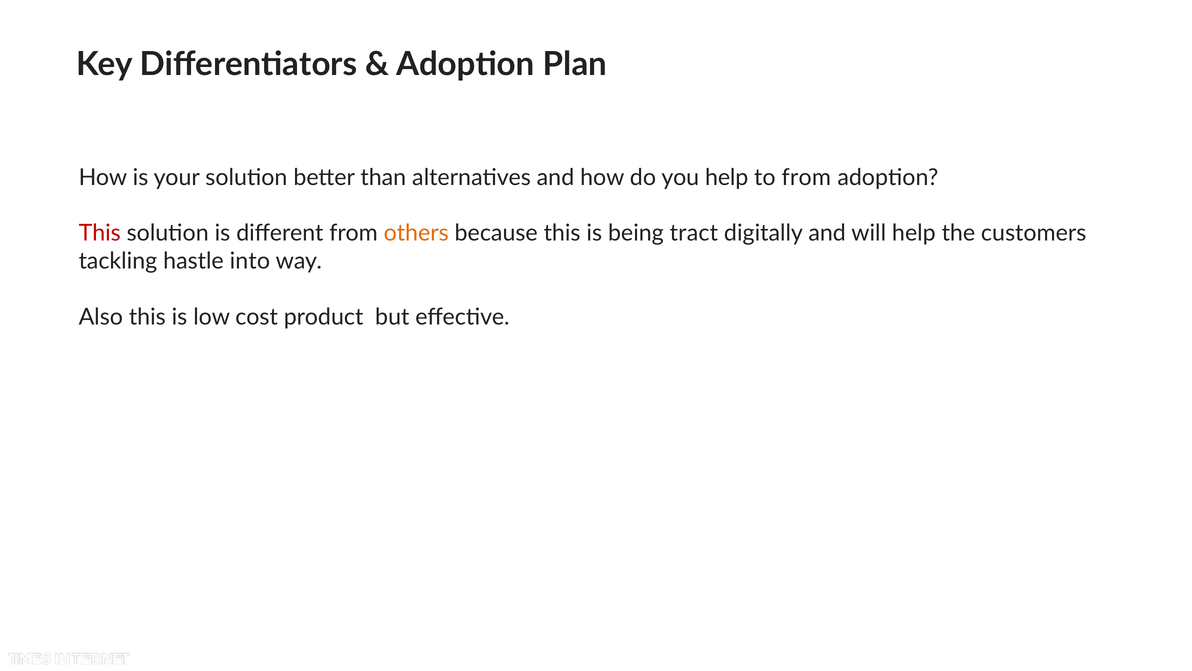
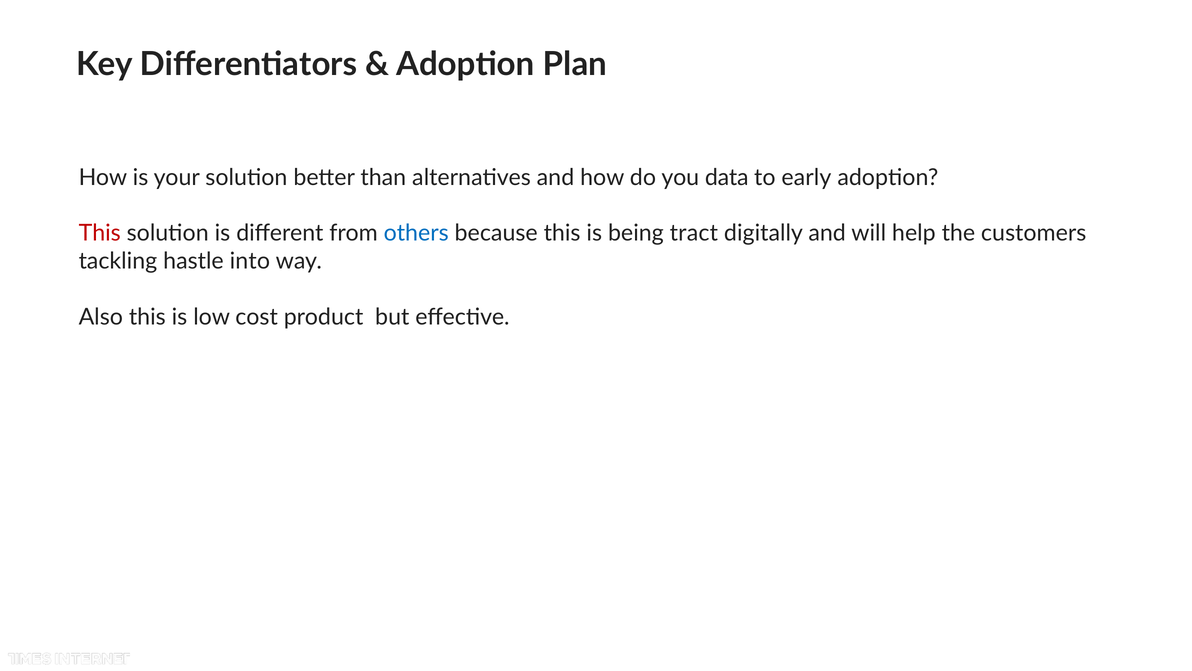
you help: help -> data
to from: from -> early
others colour: orange -> blue
